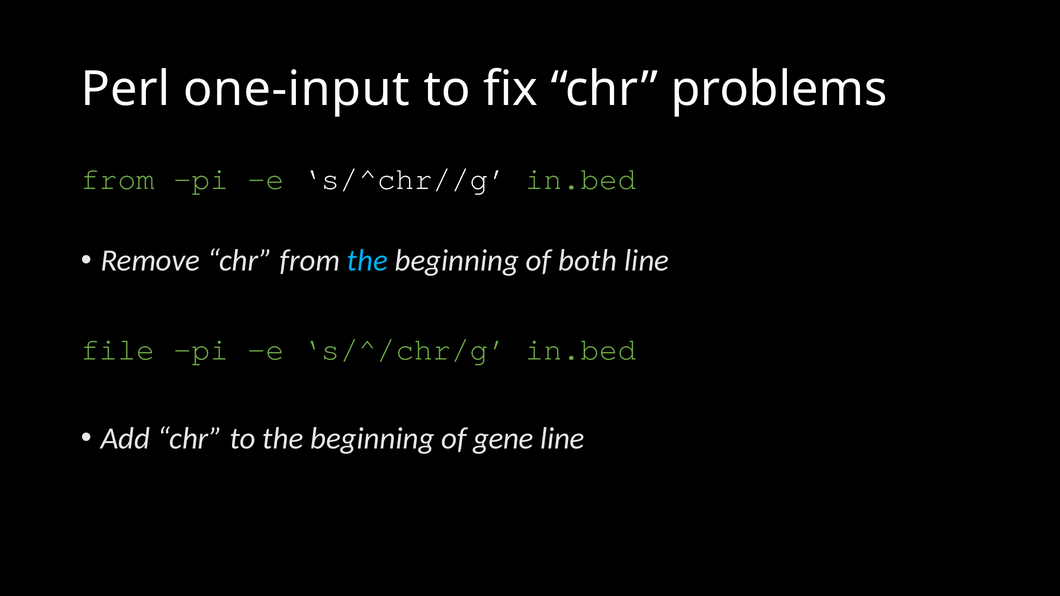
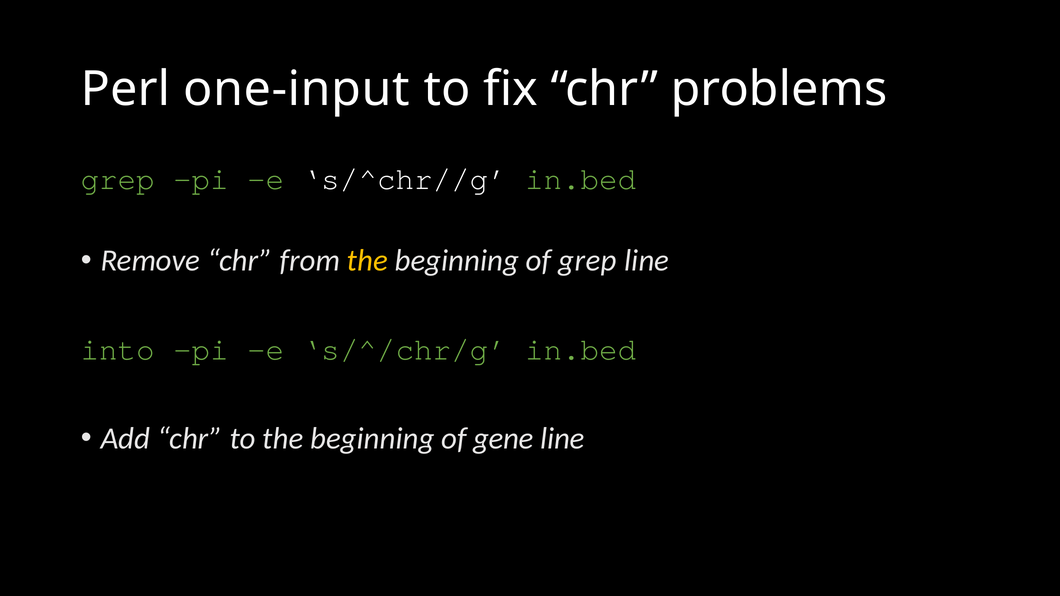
from at (118, 179): from -> grep
the at (367, 261) colour: light blue -> yellow
of both: both -> grep
file: file -> into
